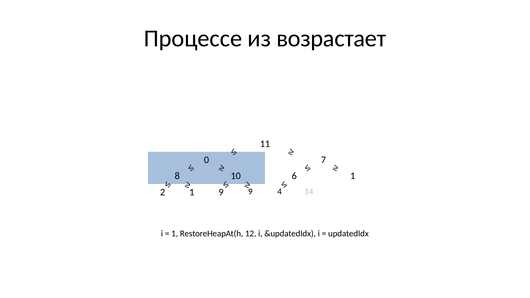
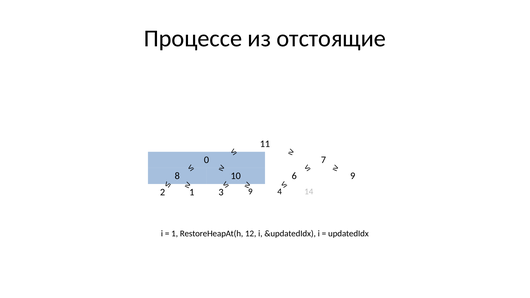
возрастает: возрастает -> отстоящие
6 1: 1 -> 9
1 9: 9 -> 3
